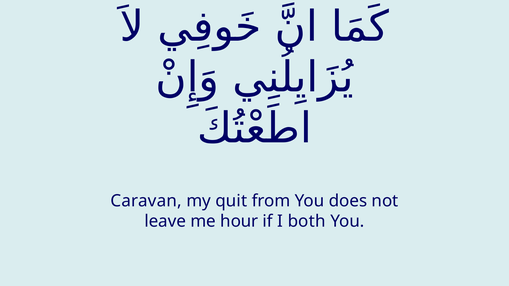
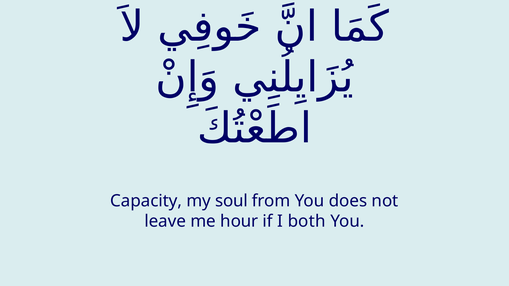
Caravan: Caravan -> Capacity
quit: quit -> soul
